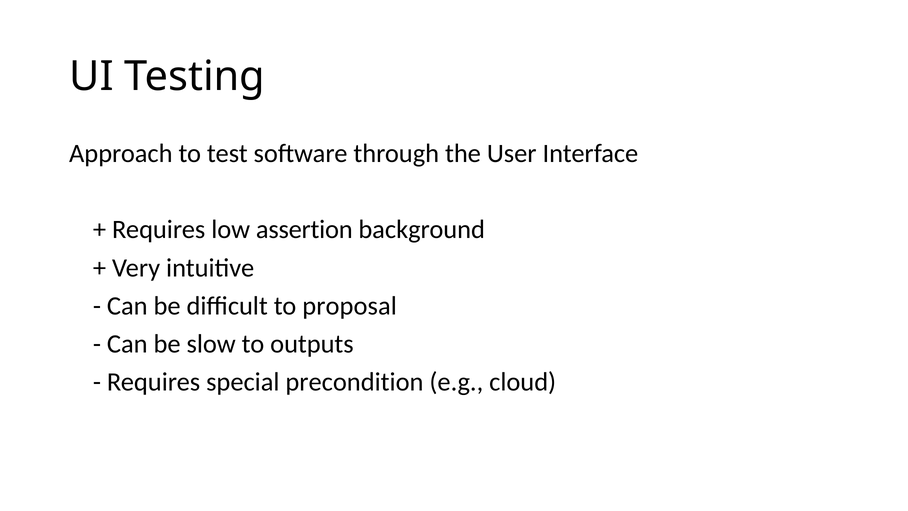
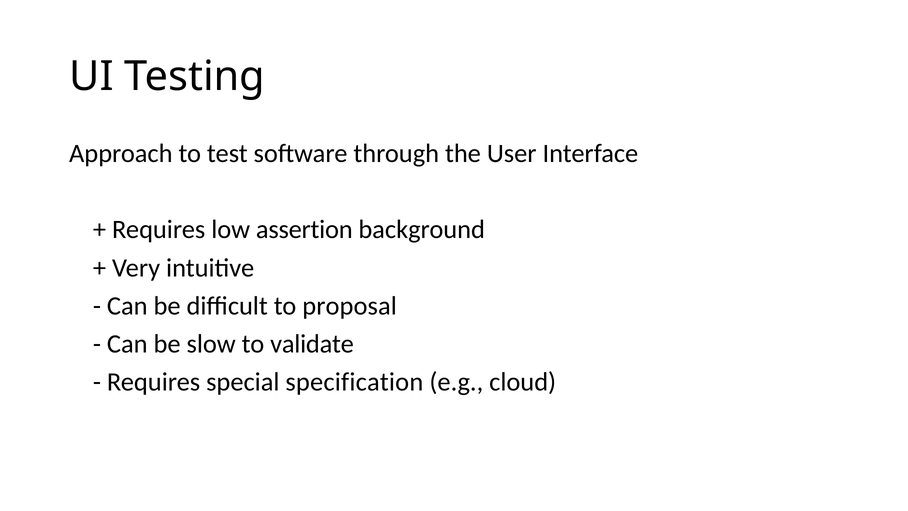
outputs: outputs -> validate
precondition: precondition -> specification
